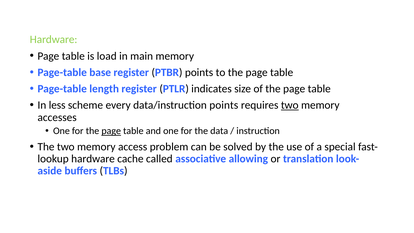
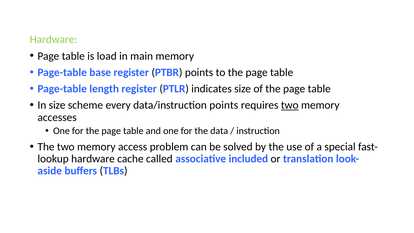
In less: less -> size
page at (111, 131) underline: present -> none
allowing: allowing -> included
